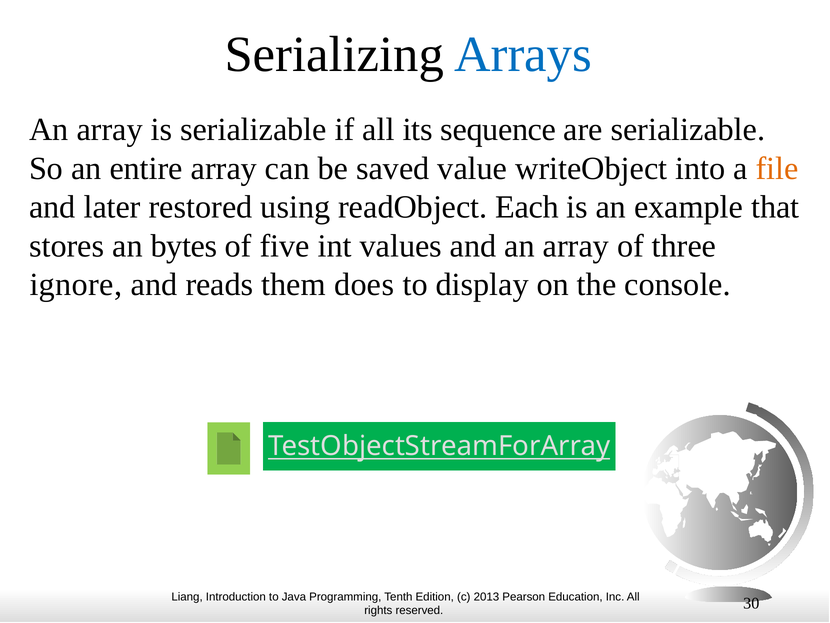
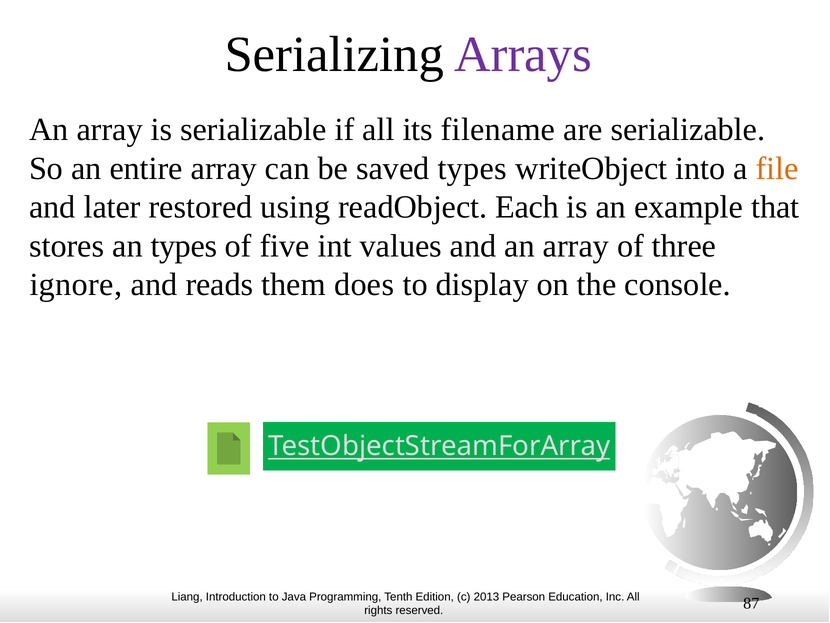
Arrays colour: blue -> purple
sequence: sequence -> filename
saved value: value -> types
an bytes: bytes -> types
30: 30 -> 87
